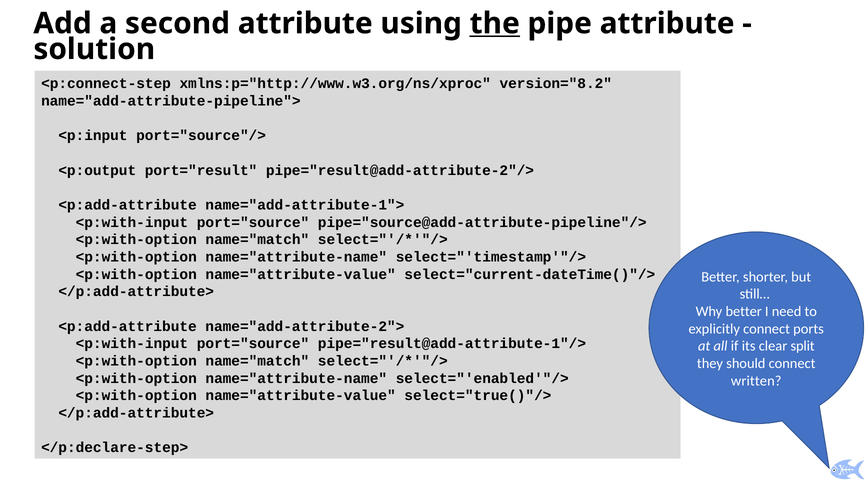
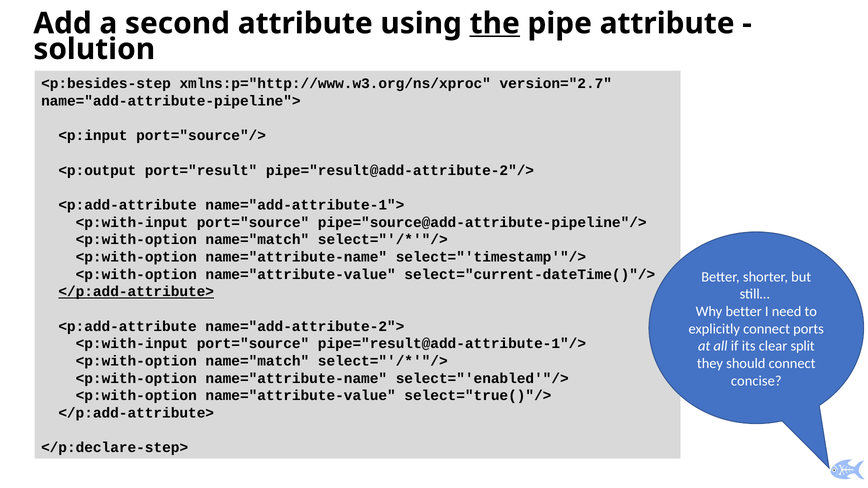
<p:connect-step: <p:connect-step -> <p:besides-step
version="8.2: version="8.2 -> version="2.7
</p:add-attribute> at (136, 292) underline: none -> present
written: written -> concise
